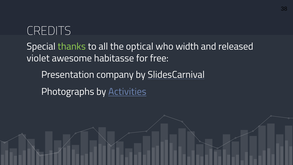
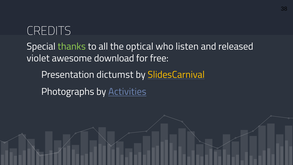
width: width -> listen
habitasse: habitasse -> download
company: company -> dictumst
SlidesCarnival colour: white -> yellow
